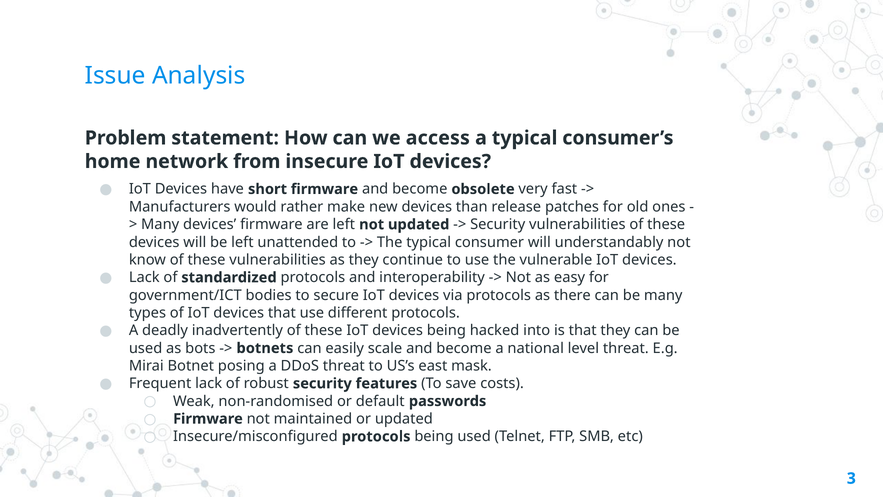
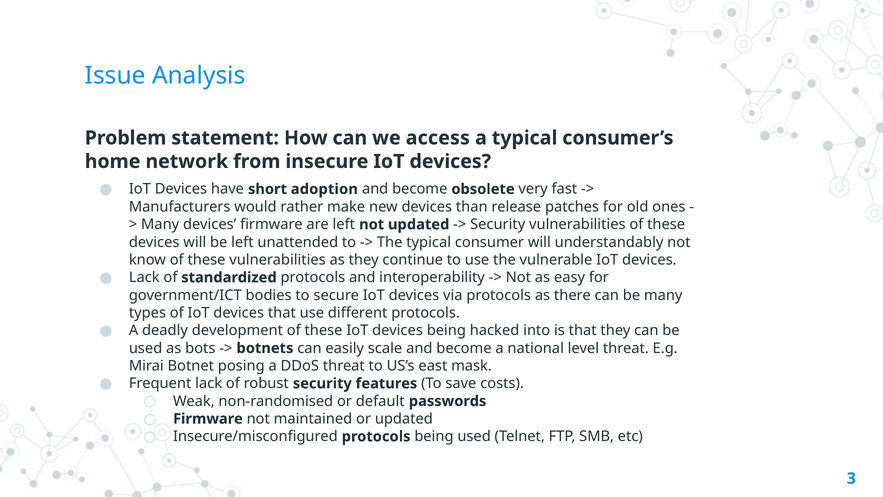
short firmware: firmware -> adoption
inadvertently: inadvertently -> development
